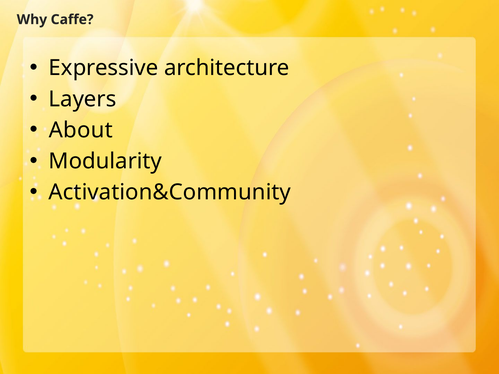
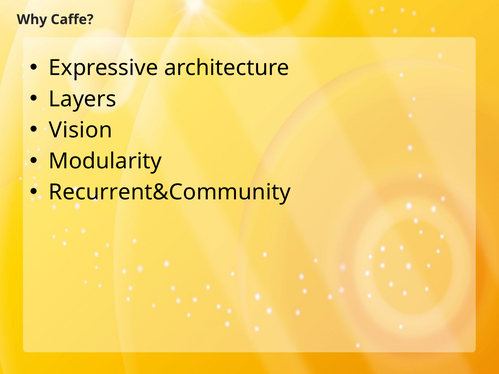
About: About -> Vision
Activation&Community: Activation&Community -> Recurrent&Community
